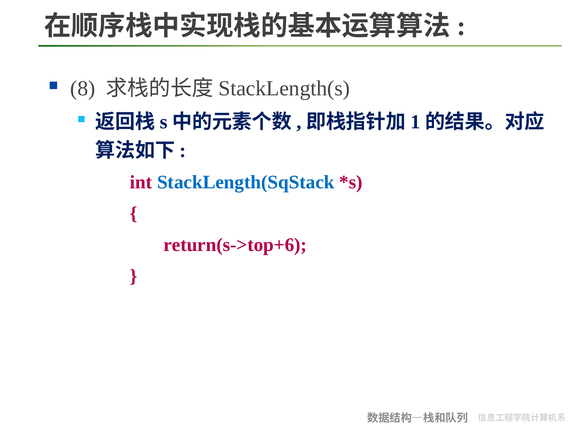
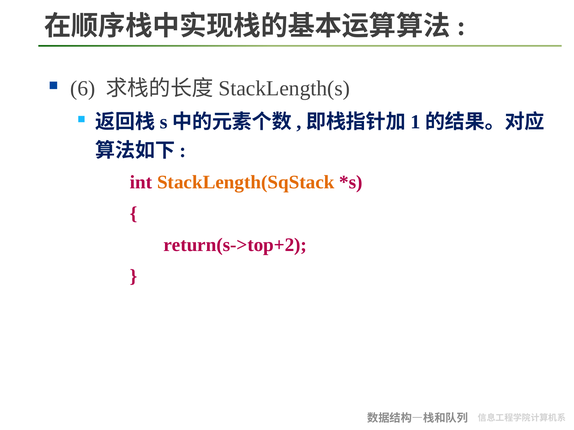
8: 8 -> 6
StackLength(SqStack colour: blue -> orange
return(s->top+6: return(s->top+6 -> return(s->top+2
